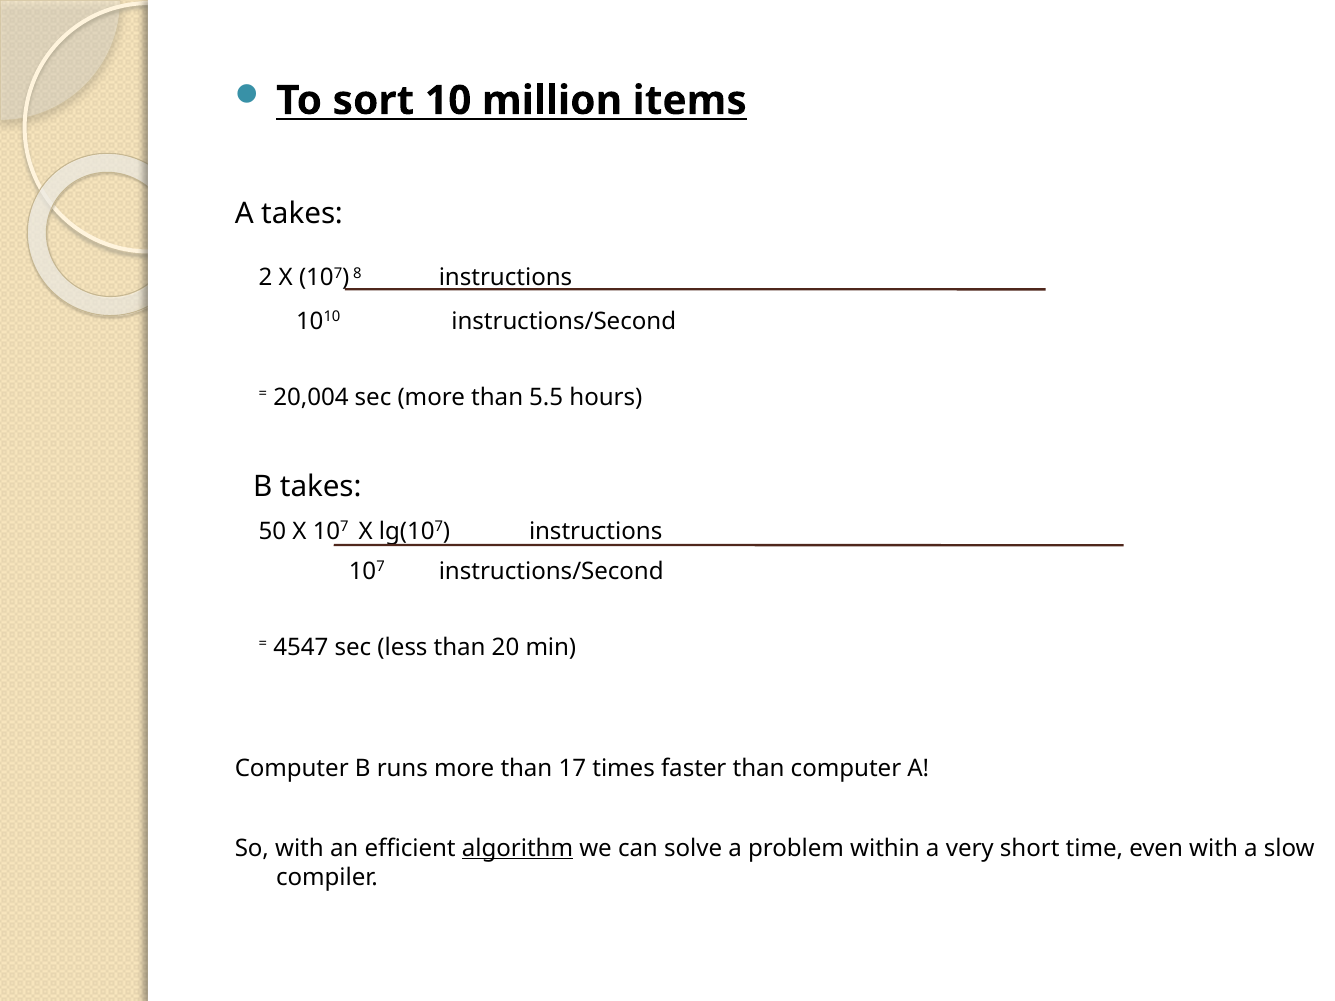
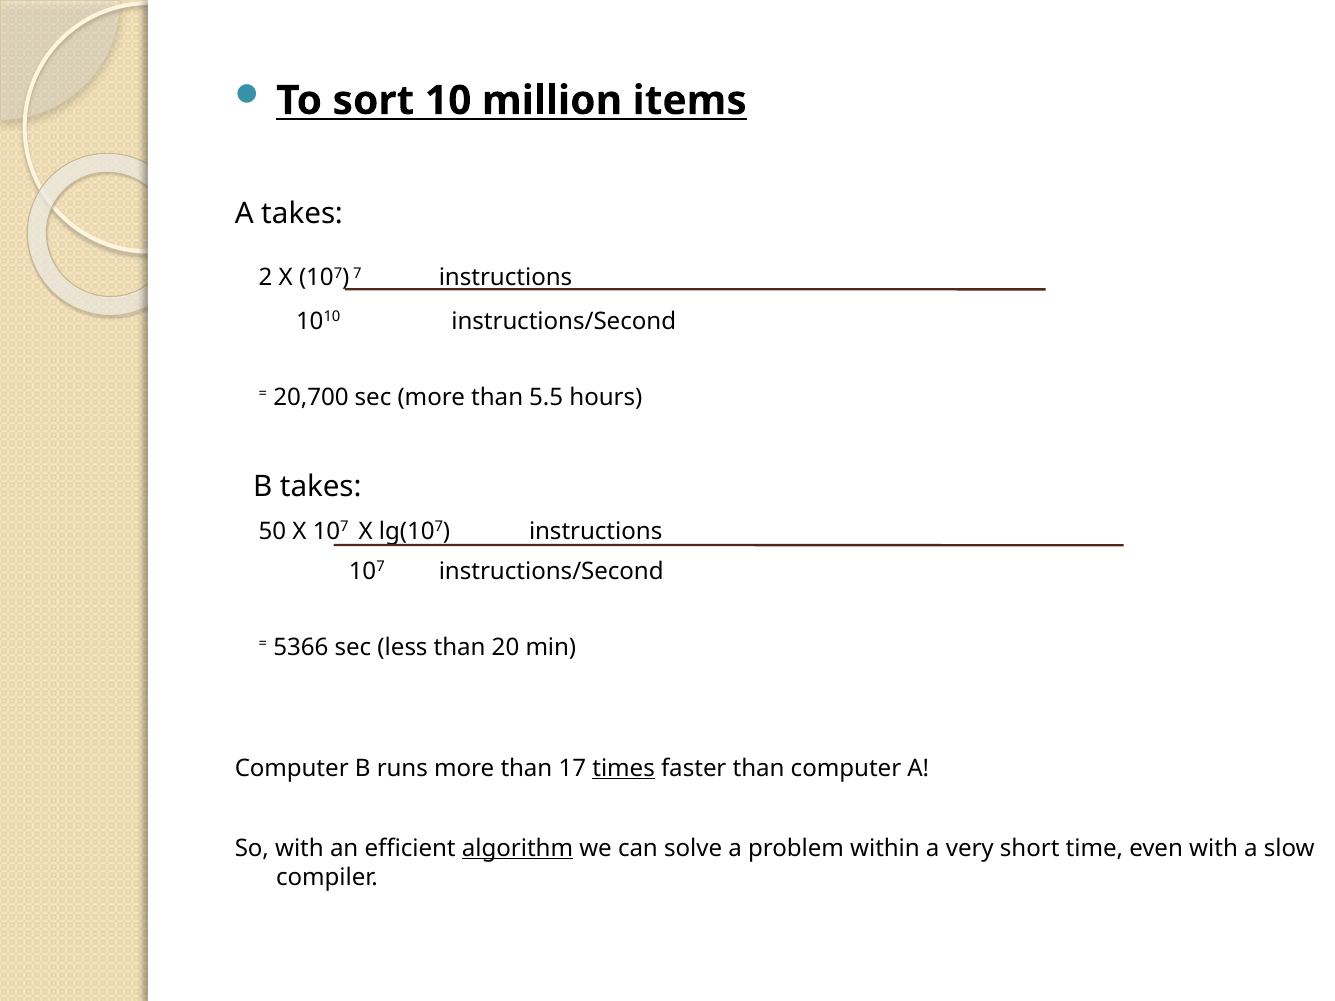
8: 8 -> 7
20,004: 20,004 -> 20,700
4547: 4547 -> 5366
times underline: none -> present
